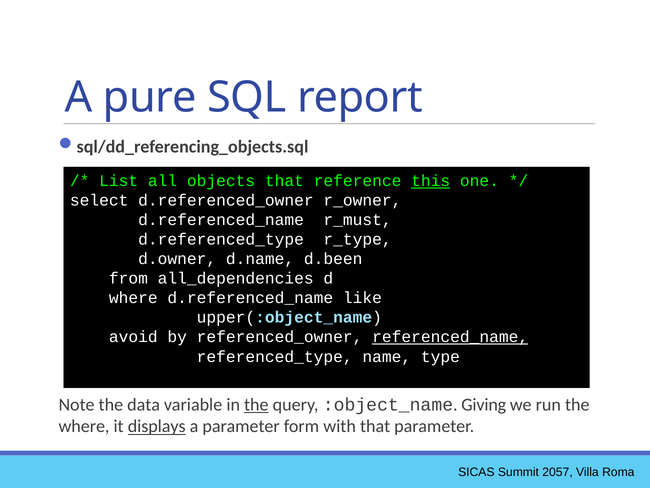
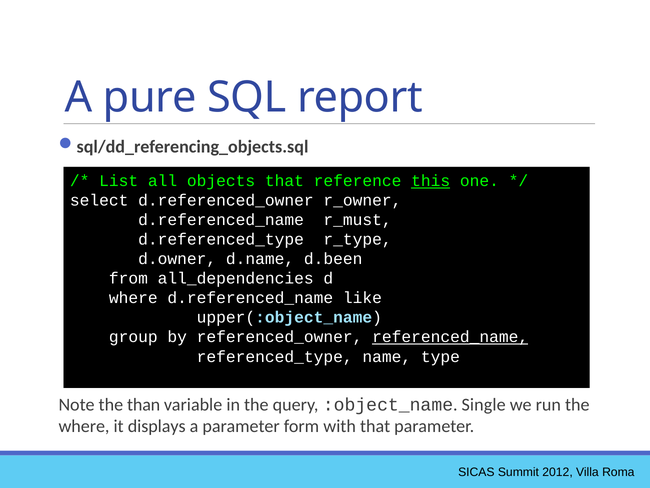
avoid: avoid -> group
data: data -> than
the at (256, 404) underline: present -> none
Giving: Giving -> Single
displays underline: present -> none
2057: 2057 -> 2012
